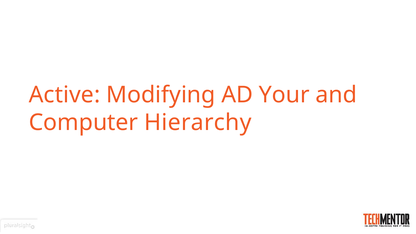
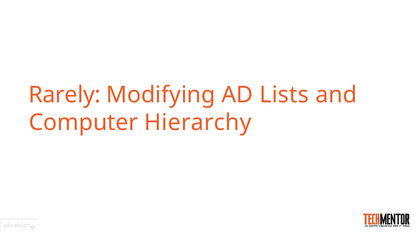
Active: Active -> Rarely
Your: Your -> Lists
